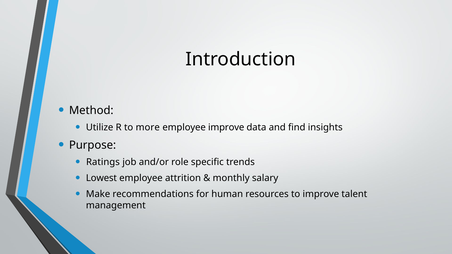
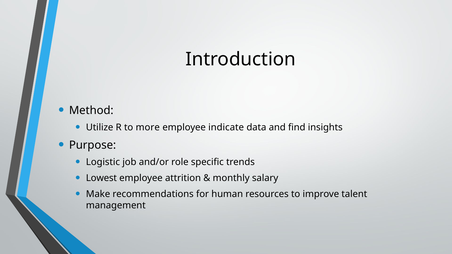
employee improve: improve -> indicate
Ratings: Ratings -> Logistic
